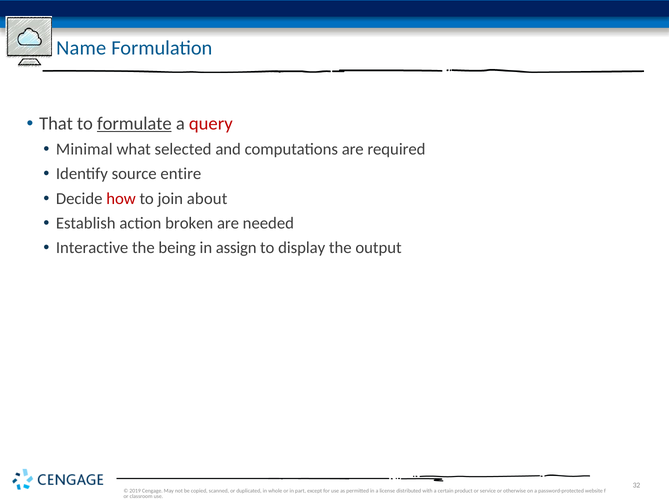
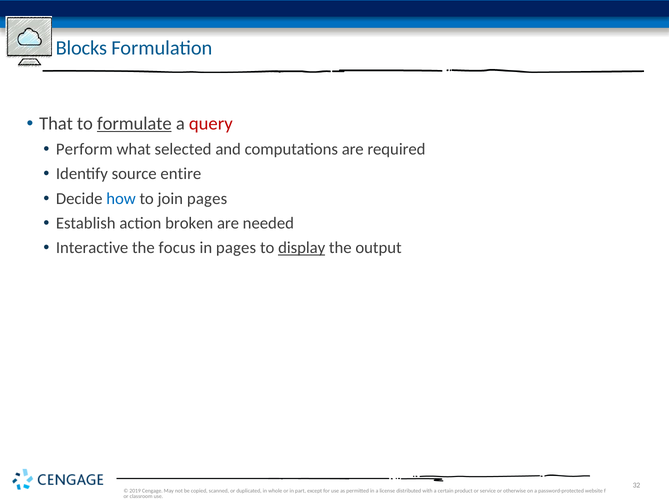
Name: Name -> Blocks
Minimal: Minimal -> Perform
how colour: red -> blue
join about: about -> pages
being: being -> focus
in assign: assign -> pages
display underline: none -> present
